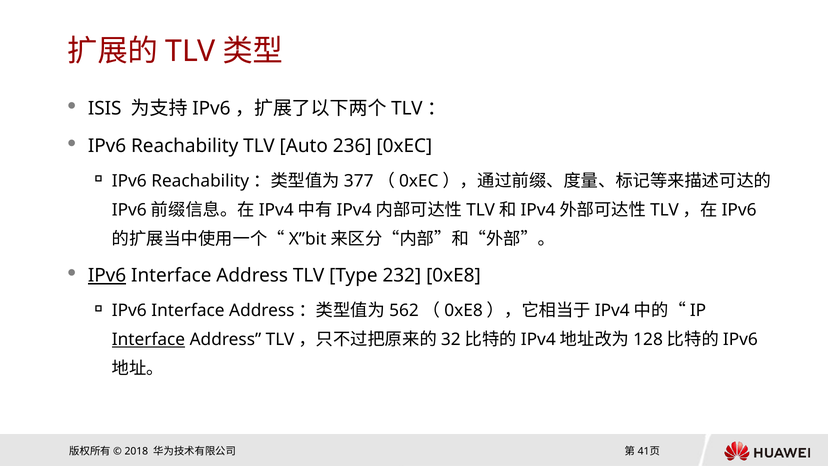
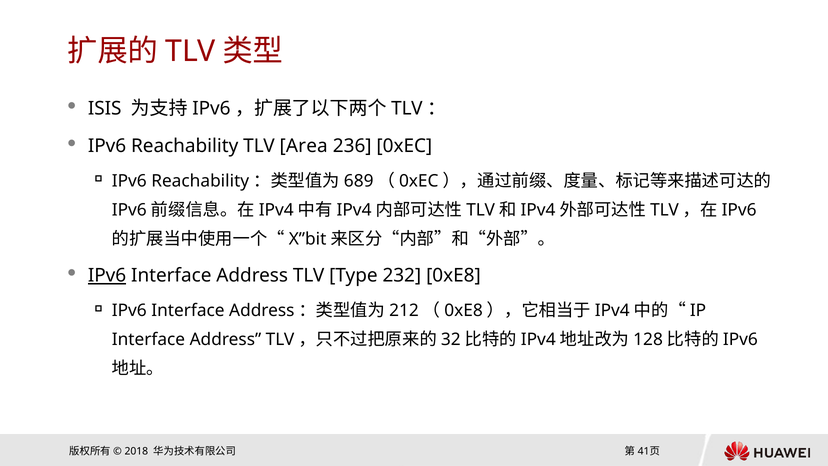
Auto: Auto -> Area
377: 377 -> 689
562: 562 -> 212
Interface at (148, 340) underline: present -> none
